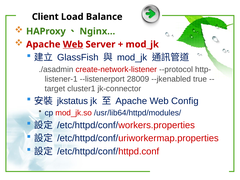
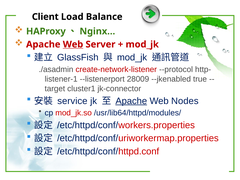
jkstatus: jkstatus -> service
Apache at (131, 101) underline: none -> present
Config: Config -> Nodes
